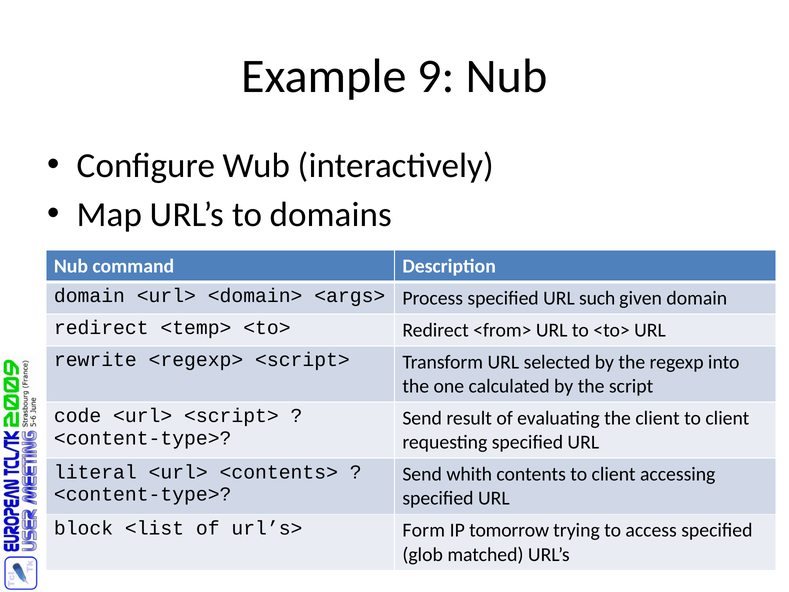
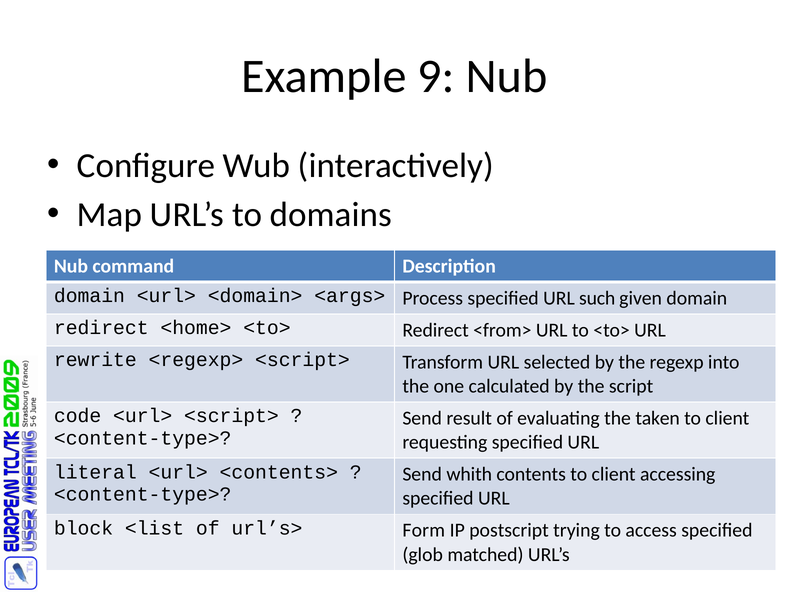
<temp>: <temp> -> <home>
the client: client -> taken
tomorrow: tomorrow -> postscript
